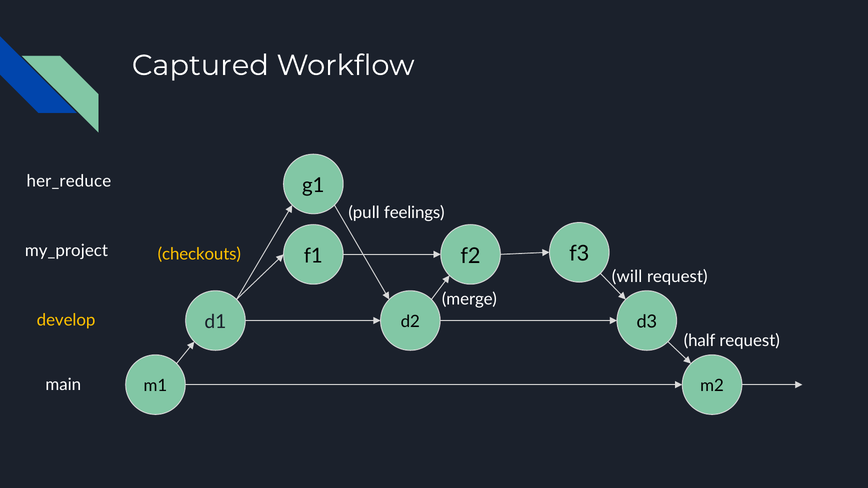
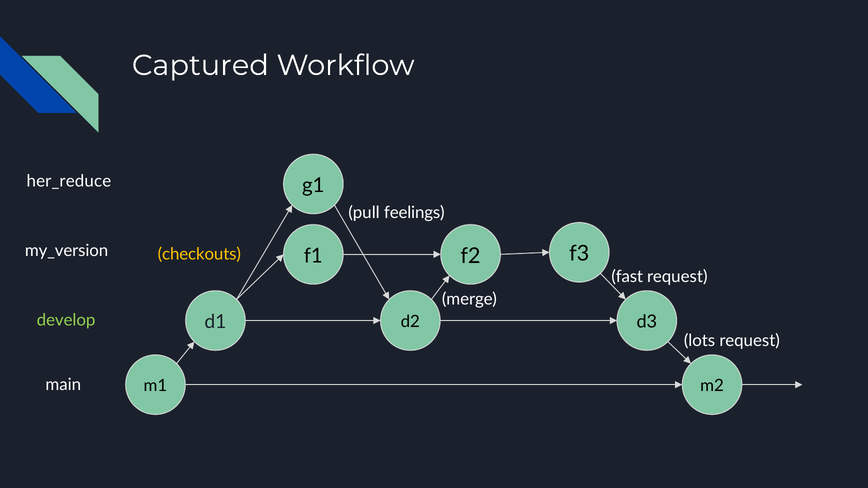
my_project: my_project -> my_version
will: will -> fast
develop colour: yellow -> light green
half: half -> lots
